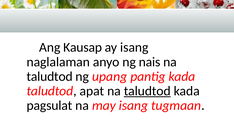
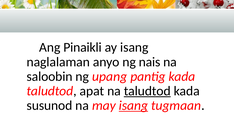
Kausap: Kausap -> Pinaikli
taludtod at (50, 77): taludtod -> saloobin
pagsulat: pagsulat -> susunod
isang at (133, 106) underline: none -> present
